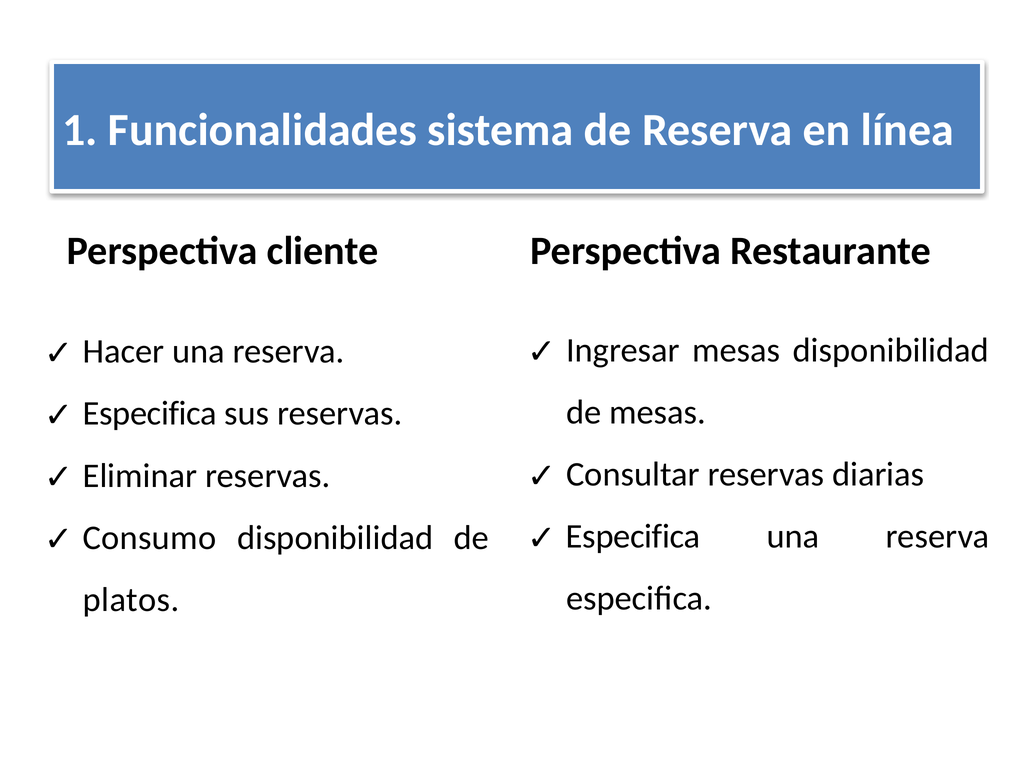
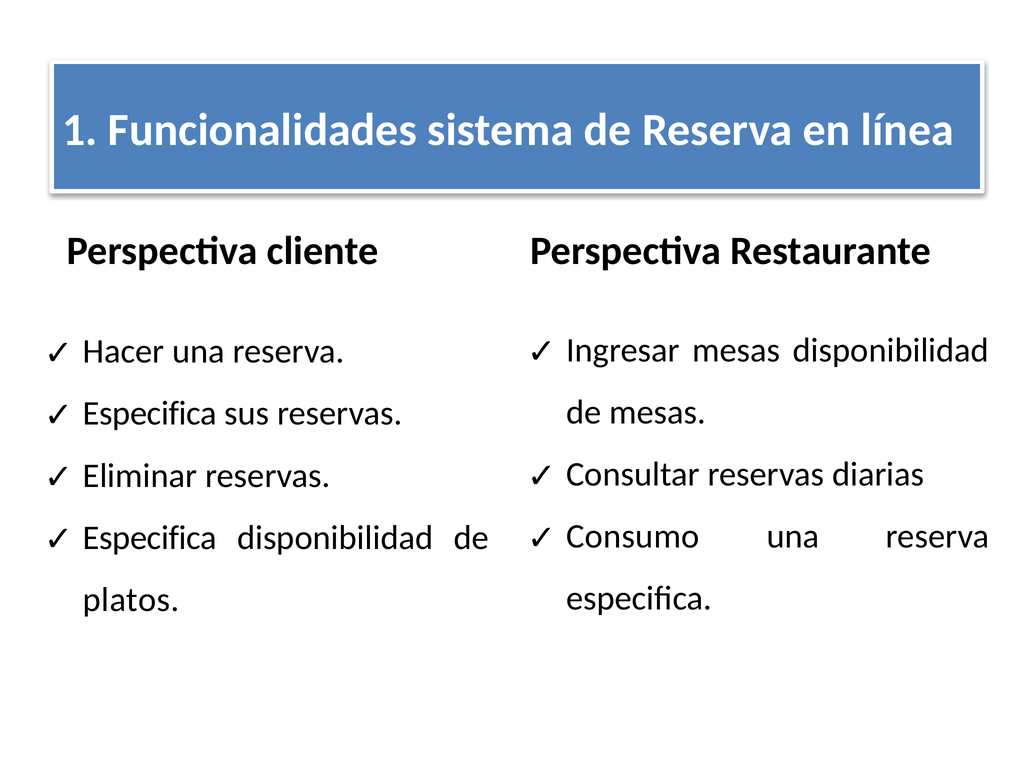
Especifica at (633, 536): Especifica -> Consumo
Consumo at (150, 537): Consumo -> Especifica
